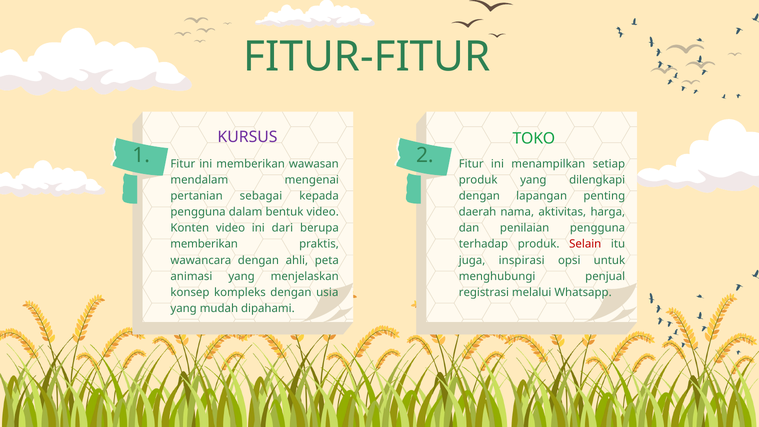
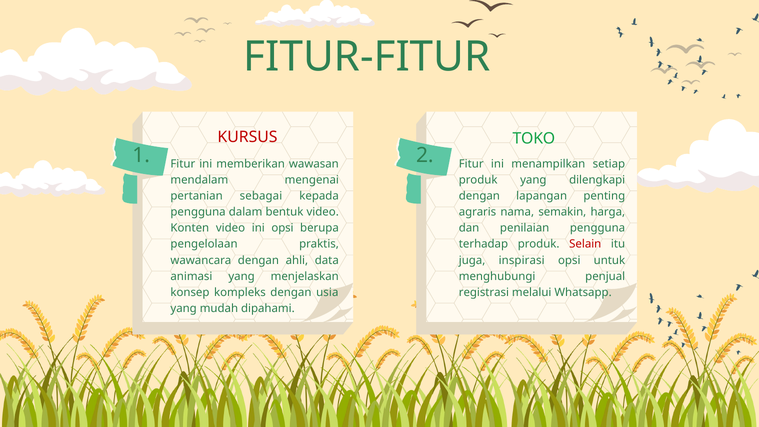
KURSUS colour: purple -> red
daerah: daerah -> agraris
aktivitas: aktivitas -> semakin
ini dari: dari -> opsi
memberikan at (204, 244): memberikan -> pengelolaan
peta: peta -> data
